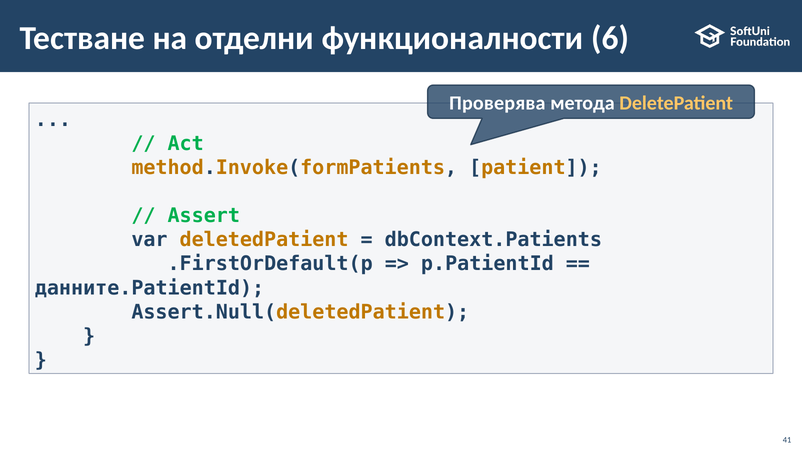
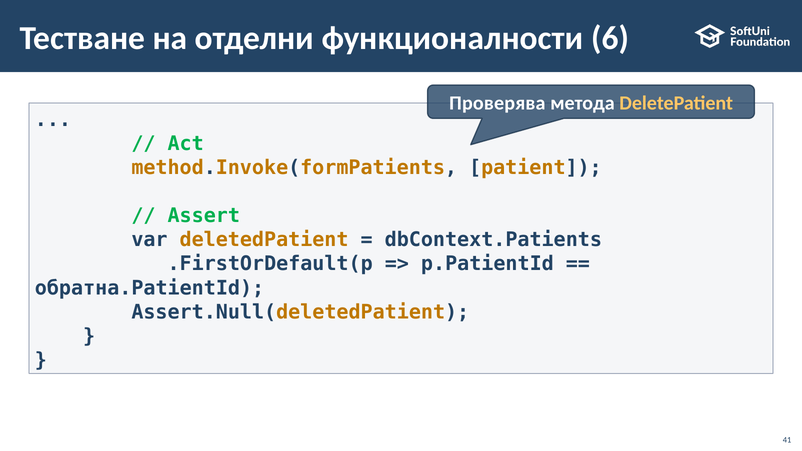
данните.PatientId: данните.PatientId -> обратна.PatientId
